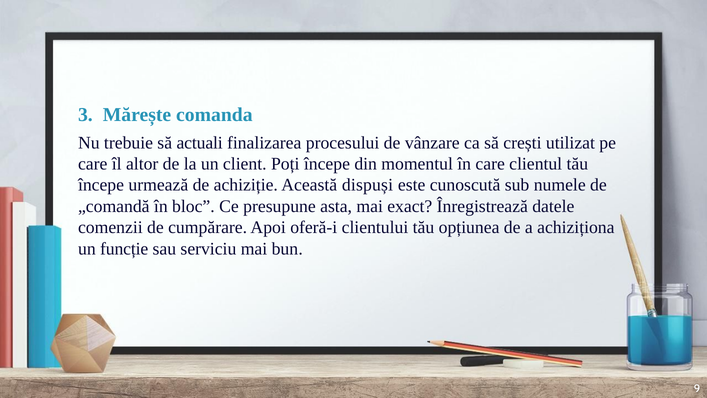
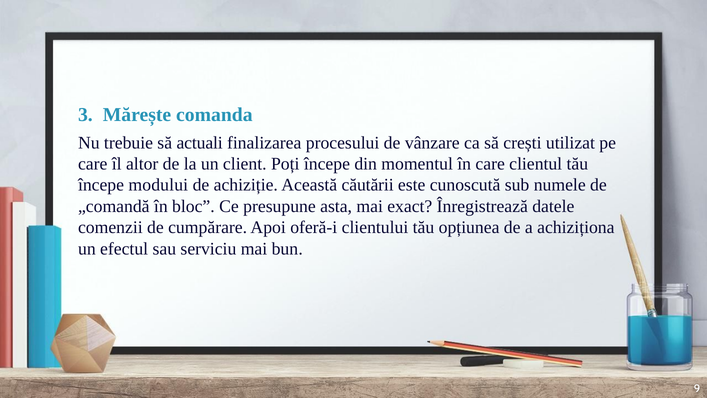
urmează: urmează -> modului
dispuși: dispuși -> căutării
funcție: funcție -> efectul
